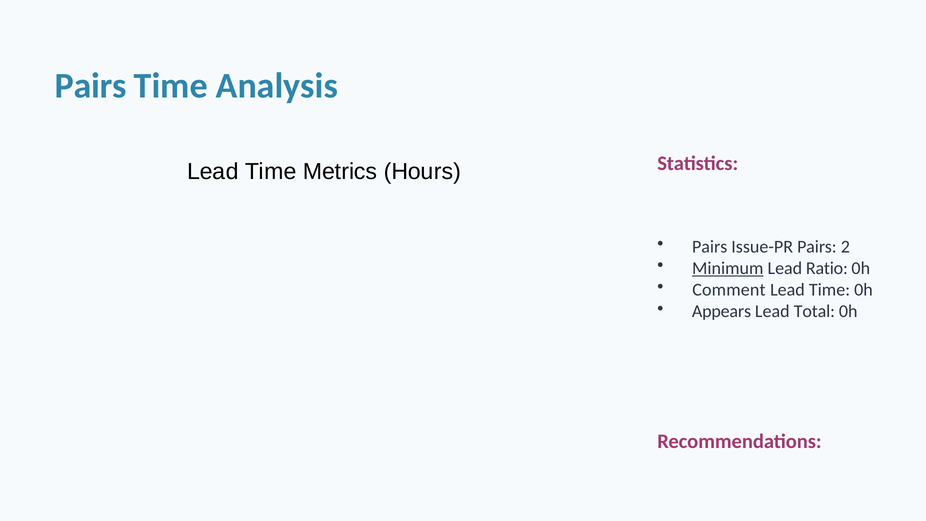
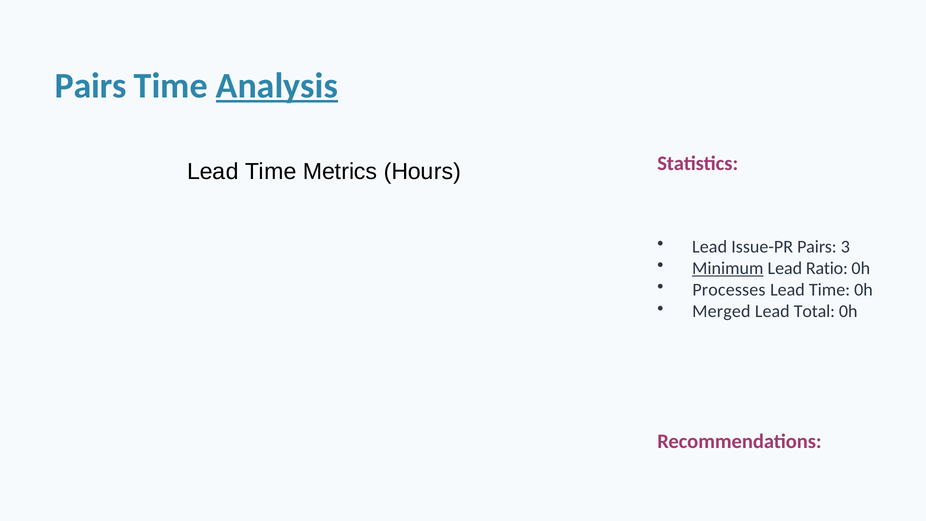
Analysis underline: none -> present
Pairs at (710, 247): Pairs -> Lead
2: 2 -> 3
Comment: Comment -> Processes
Appears: Appears -> Merged
